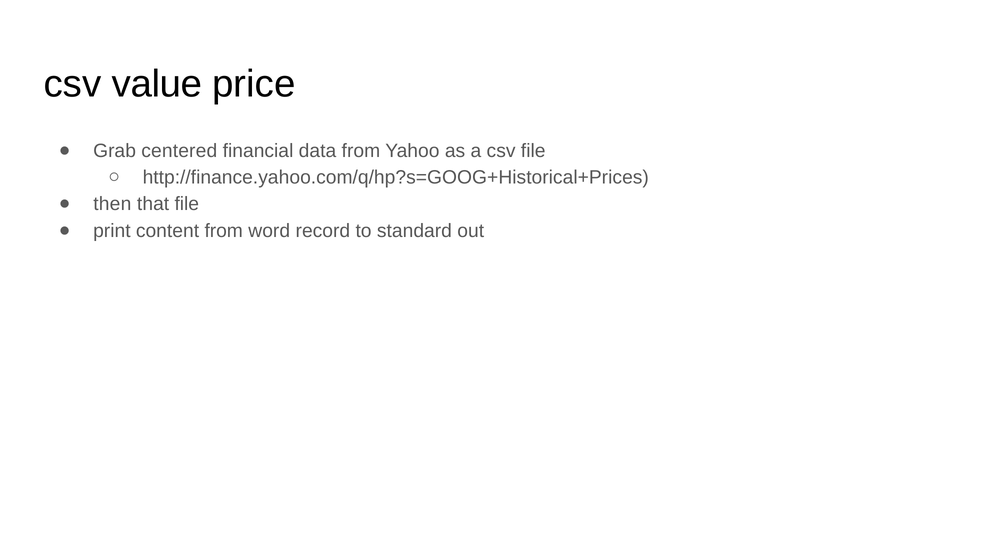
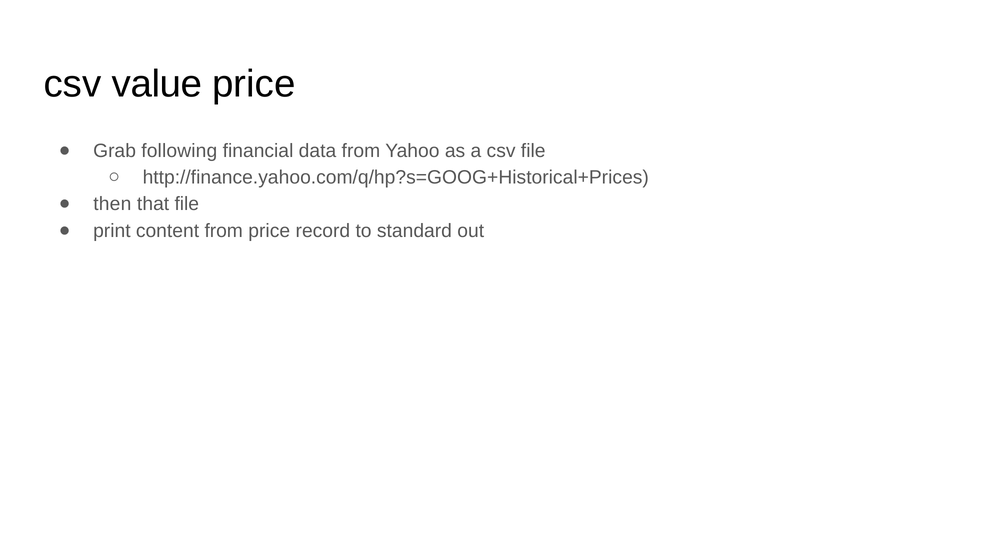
centered: centered -> following
from word: word -> price
